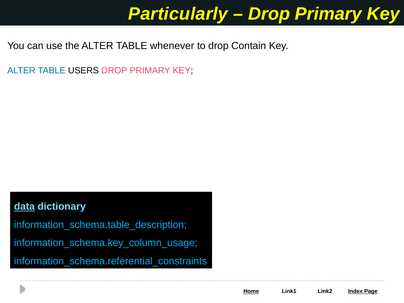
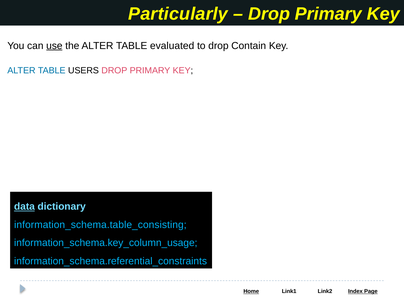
use underline: none -> present
whenever: whenever -> evaluated
information_schema.table_description: information_schema.table_description -> information_schema.table_consisting
